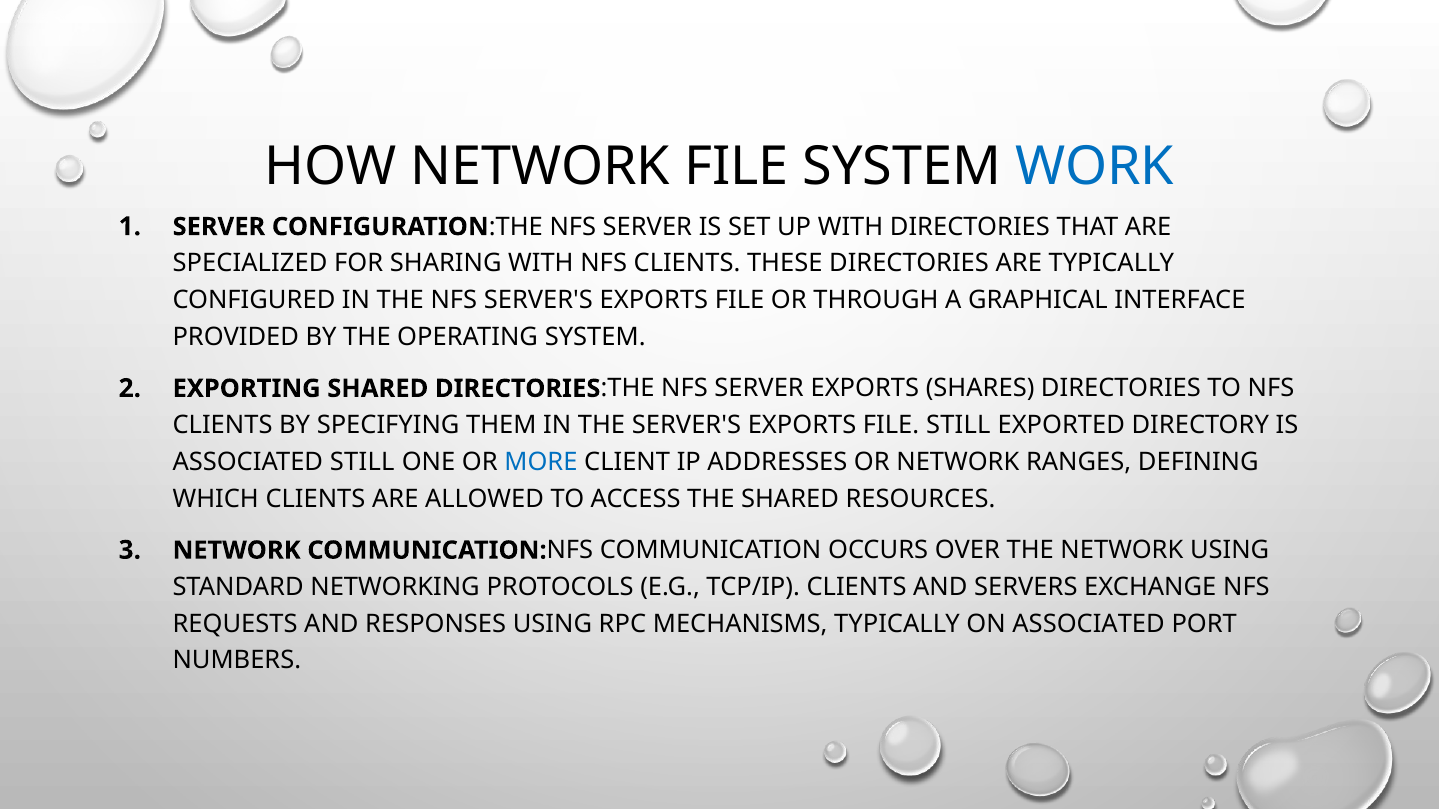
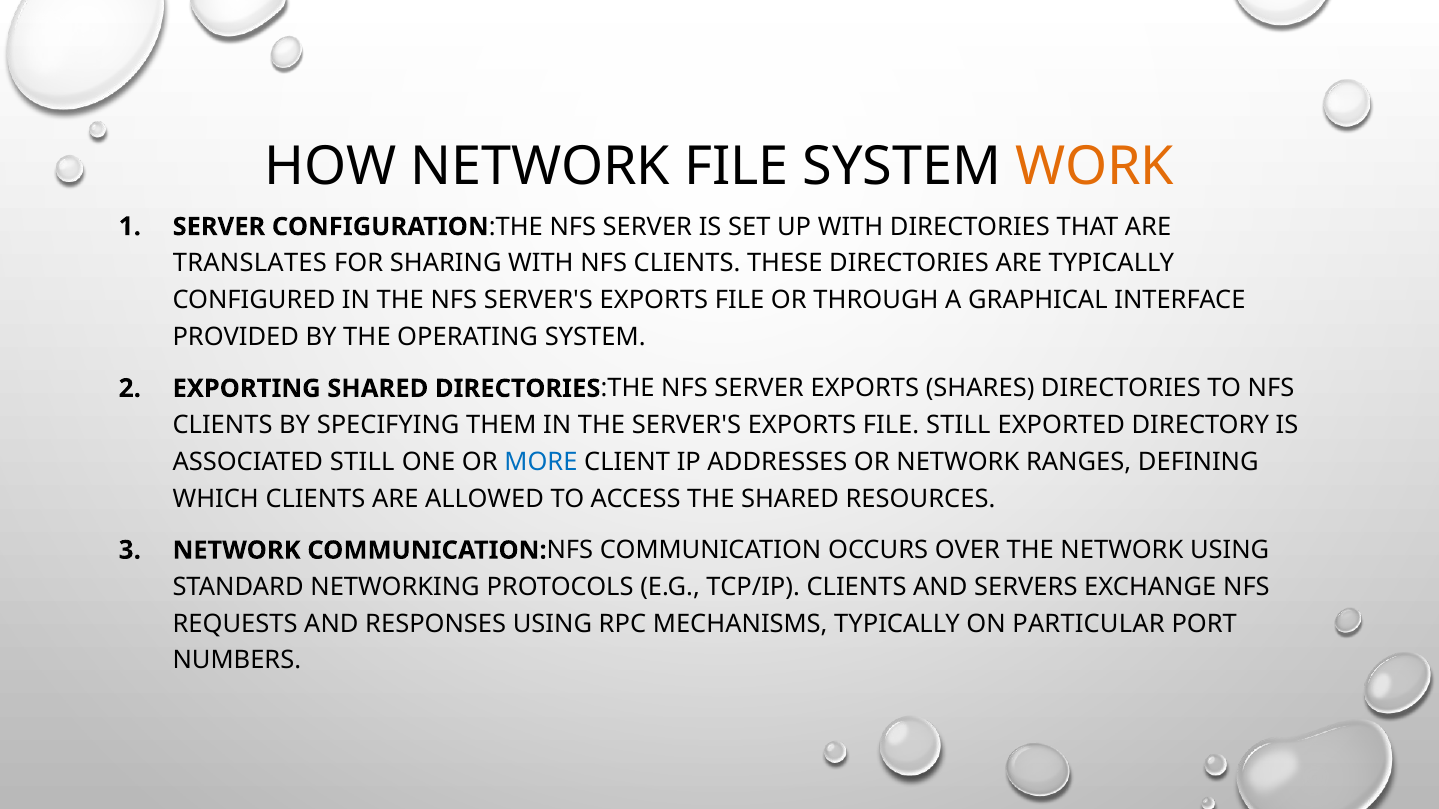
WORK colour: blue -> orange
SPECIALIZED: SPECIALIZED -> TRANSLATES
ON ASSOCIATED: ASSOCIATED -> PARTICULAR
